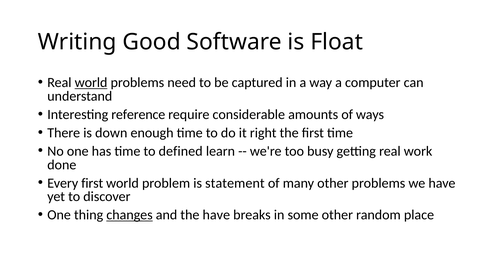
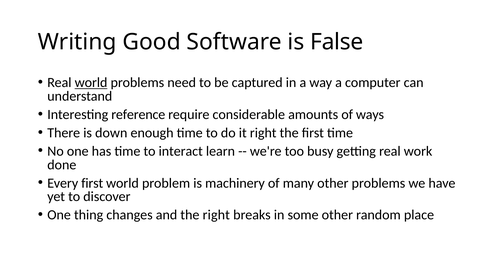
Float: Float -> False
defined: defined -> interact
statement: statement -> machinery
changes underline: present -> none
the have: have -> right
